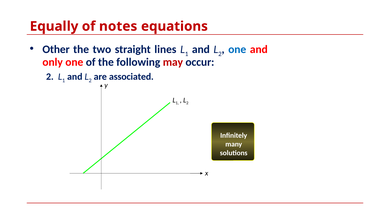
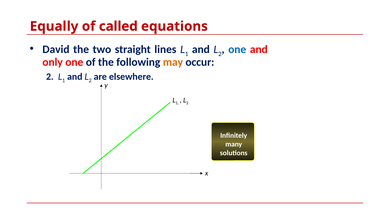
notes: notes -> called
Other: Other -> David
may colour: red -> orange
associated: associated -> elsewhere
